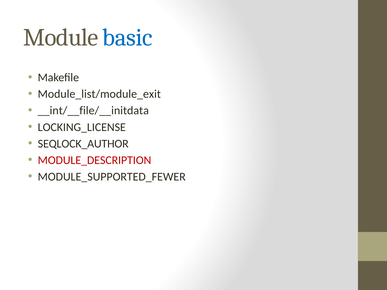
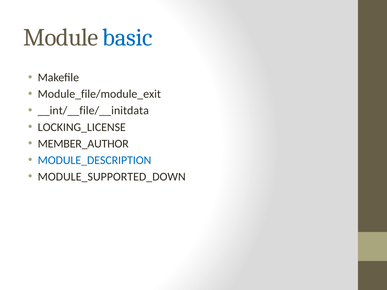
Module_list/module_exit: Module_list/module_exit -> Module_file/module_exit
SEQLOCK_AUTHOR: SEQLOCK_AUTHOR -> MEMBER_AUTHOR
MODULE_DESCRIPTION colour: red -> blue
MODULE_SUPPORTED_FEWER: MODULE_SUPPORTED_FEWER -> MODULE_SUPPORTED_DOWN
